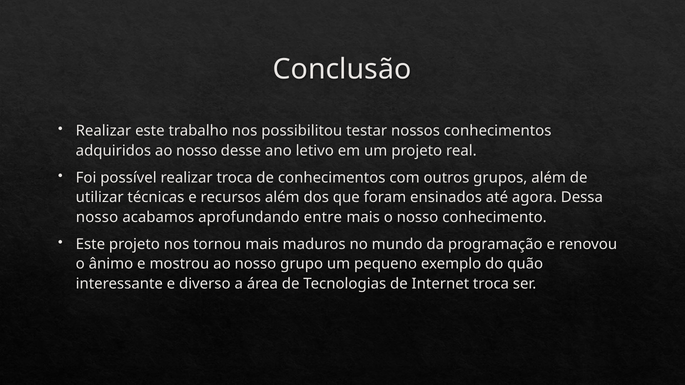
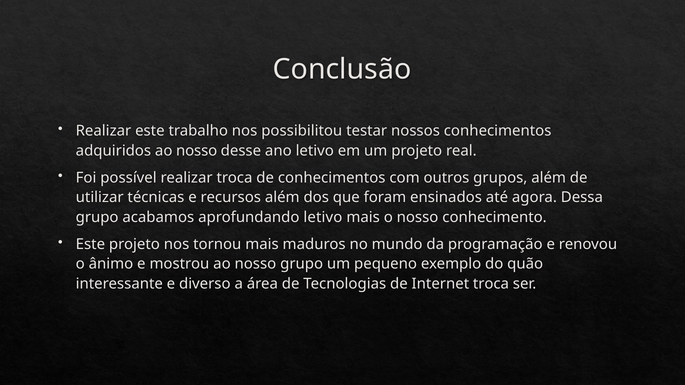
nosso at (97, 217): nosso -> grupo
aprofundando entre: entre -> letivo
